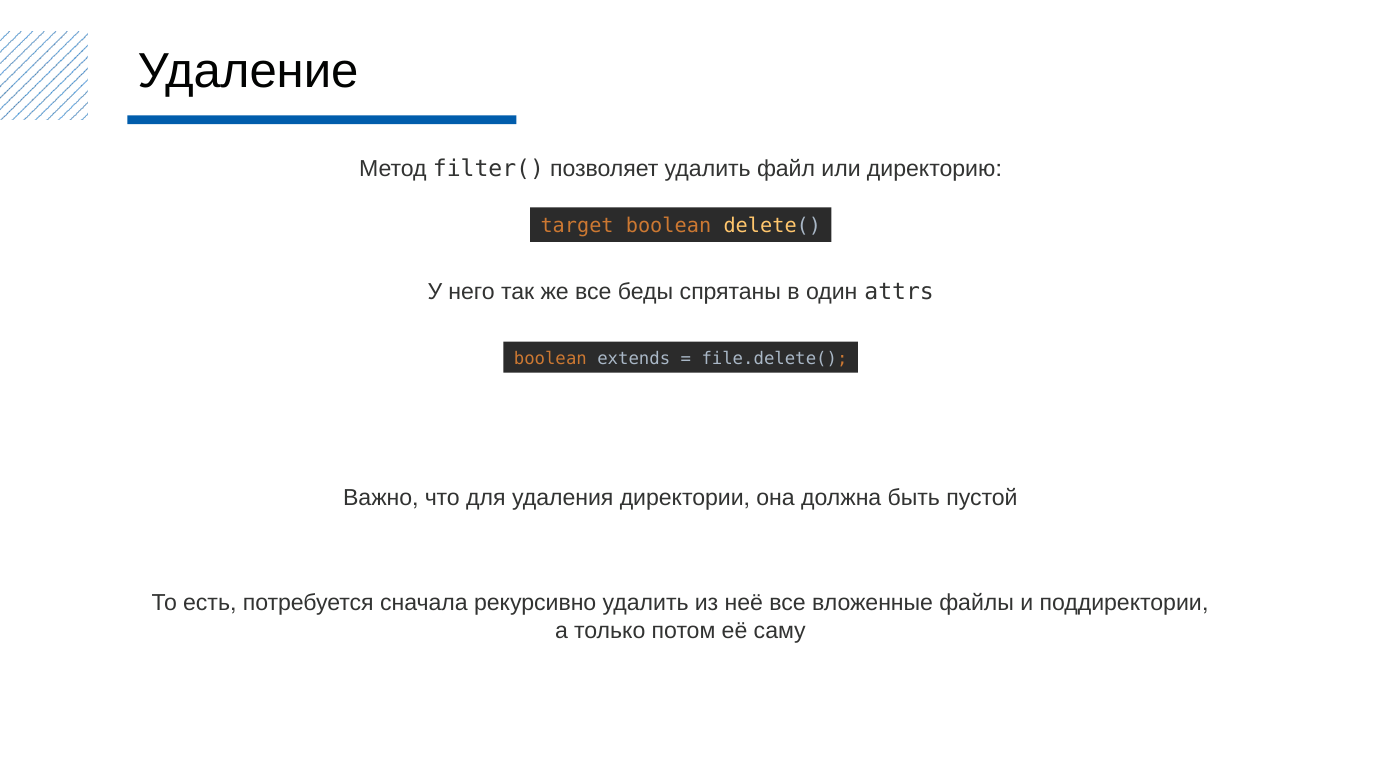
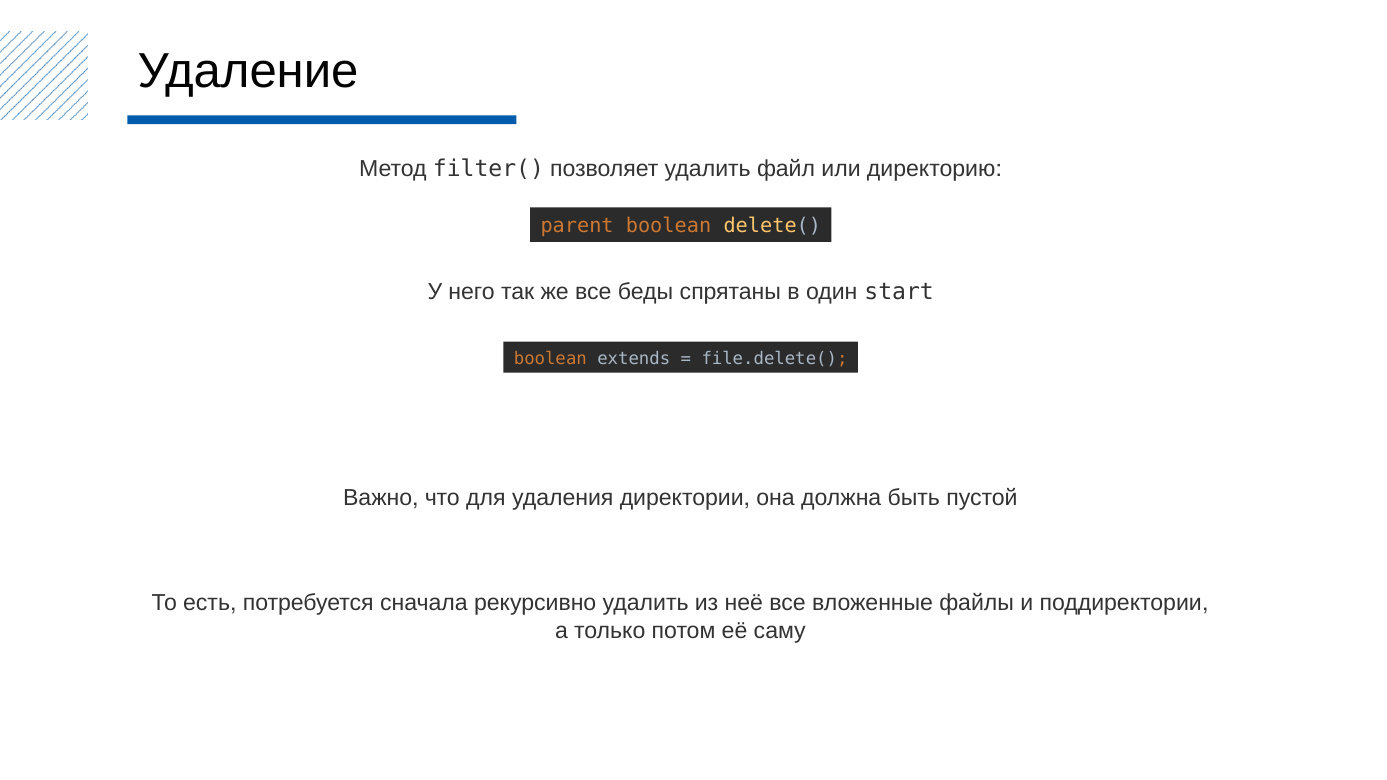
target: target -> parent
attrs: attrs -> start
